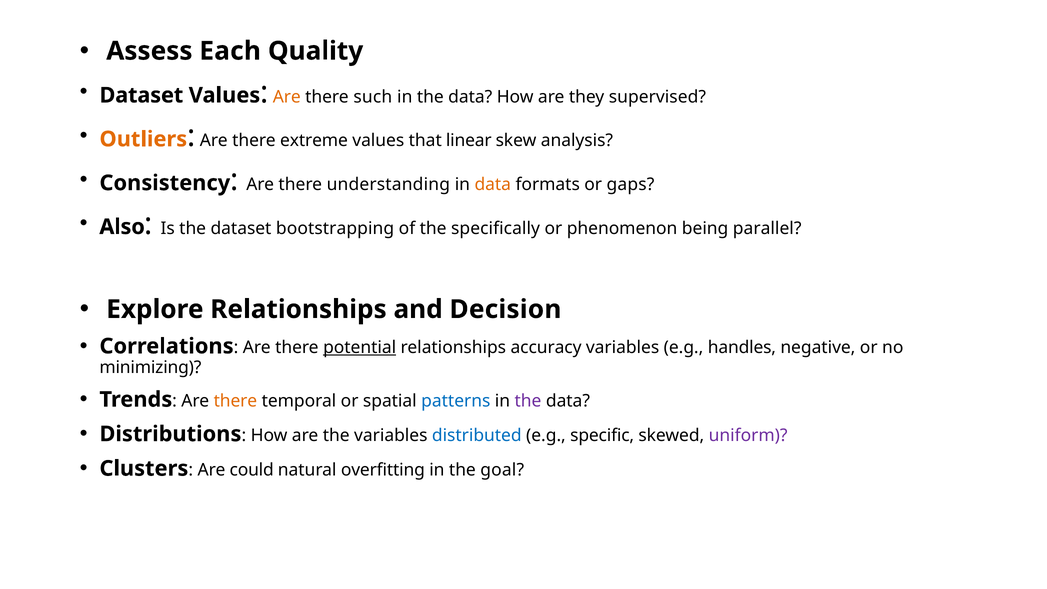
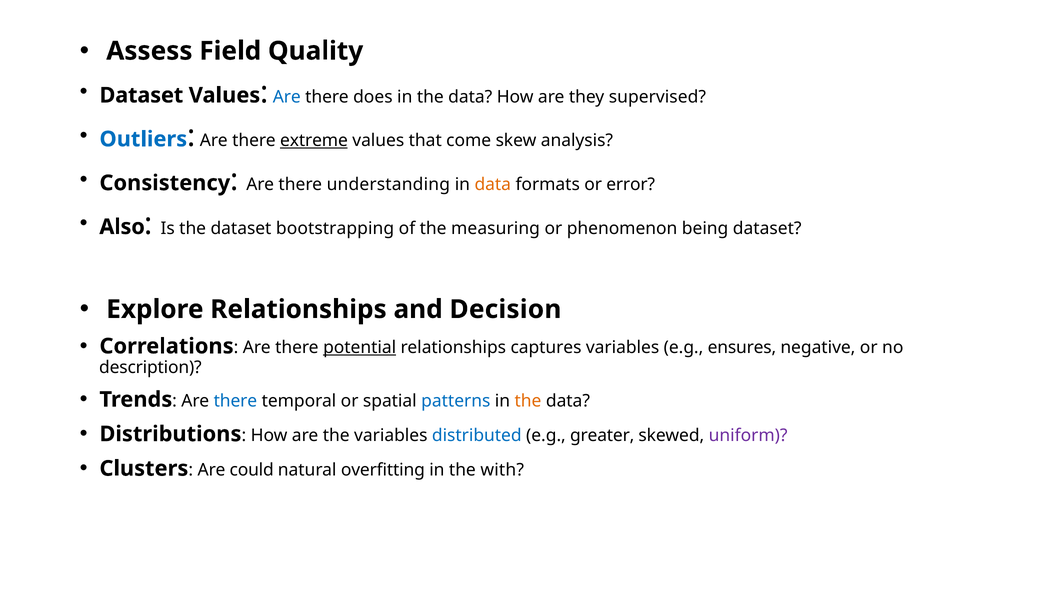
Each: Each -> Field
Are at (287, 97) colour: orange -> blue
such: such -> does
Outliers colour: orange -> blue
extreme underline: none -> present
linear: linear -> come
gaps: gaps -> error
specifically: specifically -> measuring
being parallel: parallel -> dataset
accuracy: accuracy -> captures
handles: handles -> ensures
minimizing: minimizing -> description
there at (235, 401) colour: orange -> blue
the at (528, 401) colour: purple -> orange
specific: specific -> greater
goal: goal -> with
